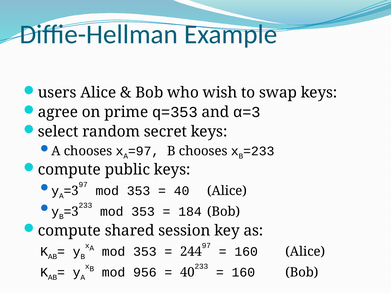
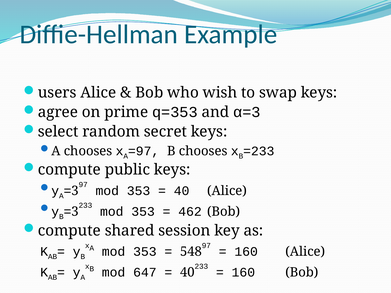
184: 184 -> 462
244: 244 -> 548
956: 956 -> 647
